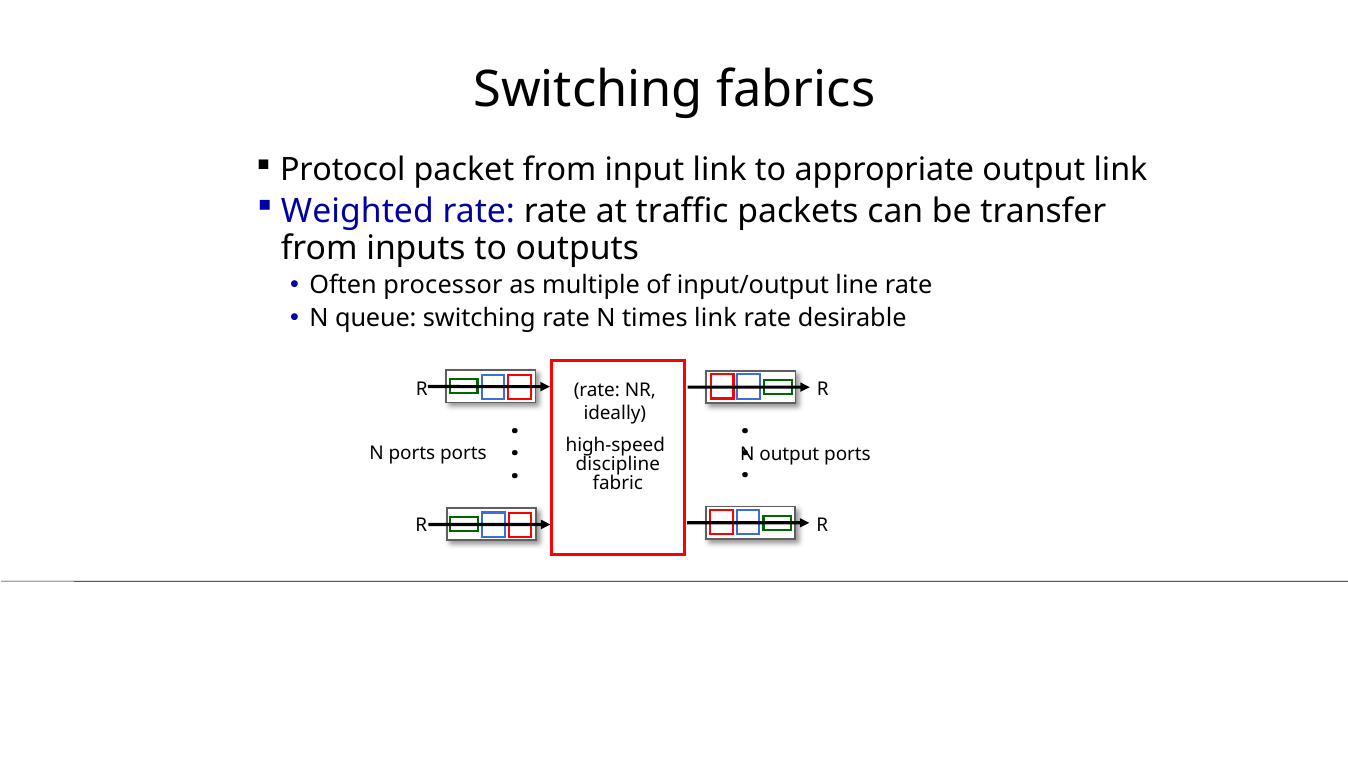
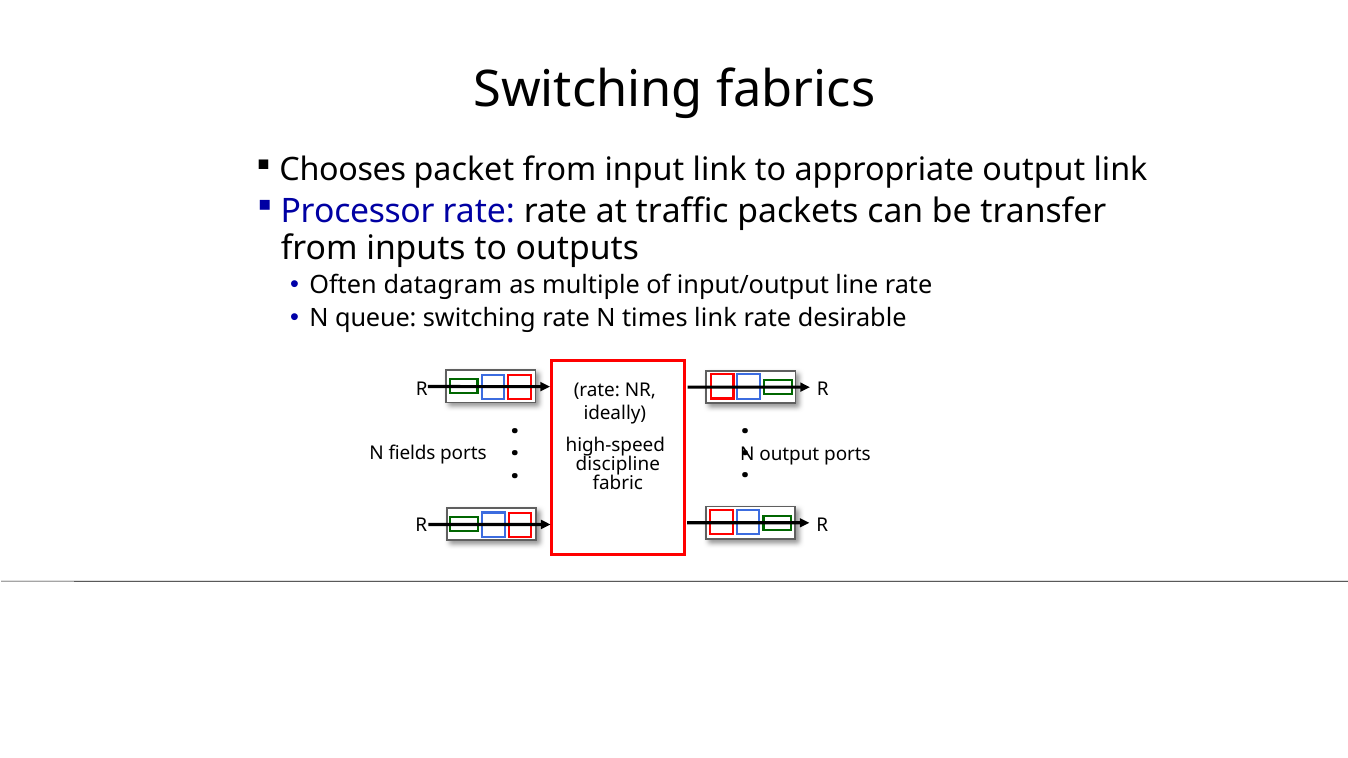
Protocol: Protocol -> Chooses
Weighted: Weighted -> Processor
processor: processor -> datagram
N ports: ports -> fields
